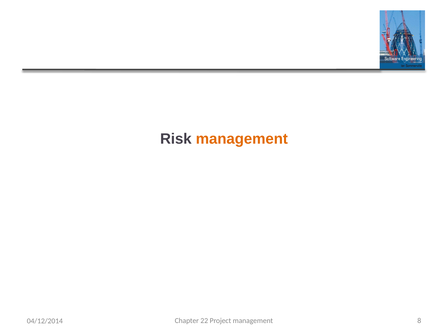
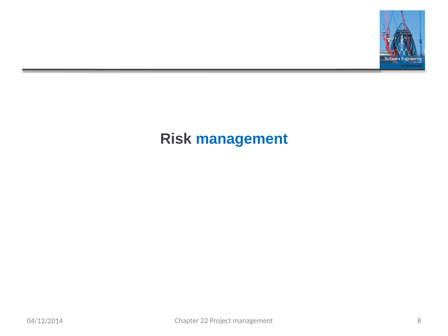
management at (242, 139) colour: orange -> blue
